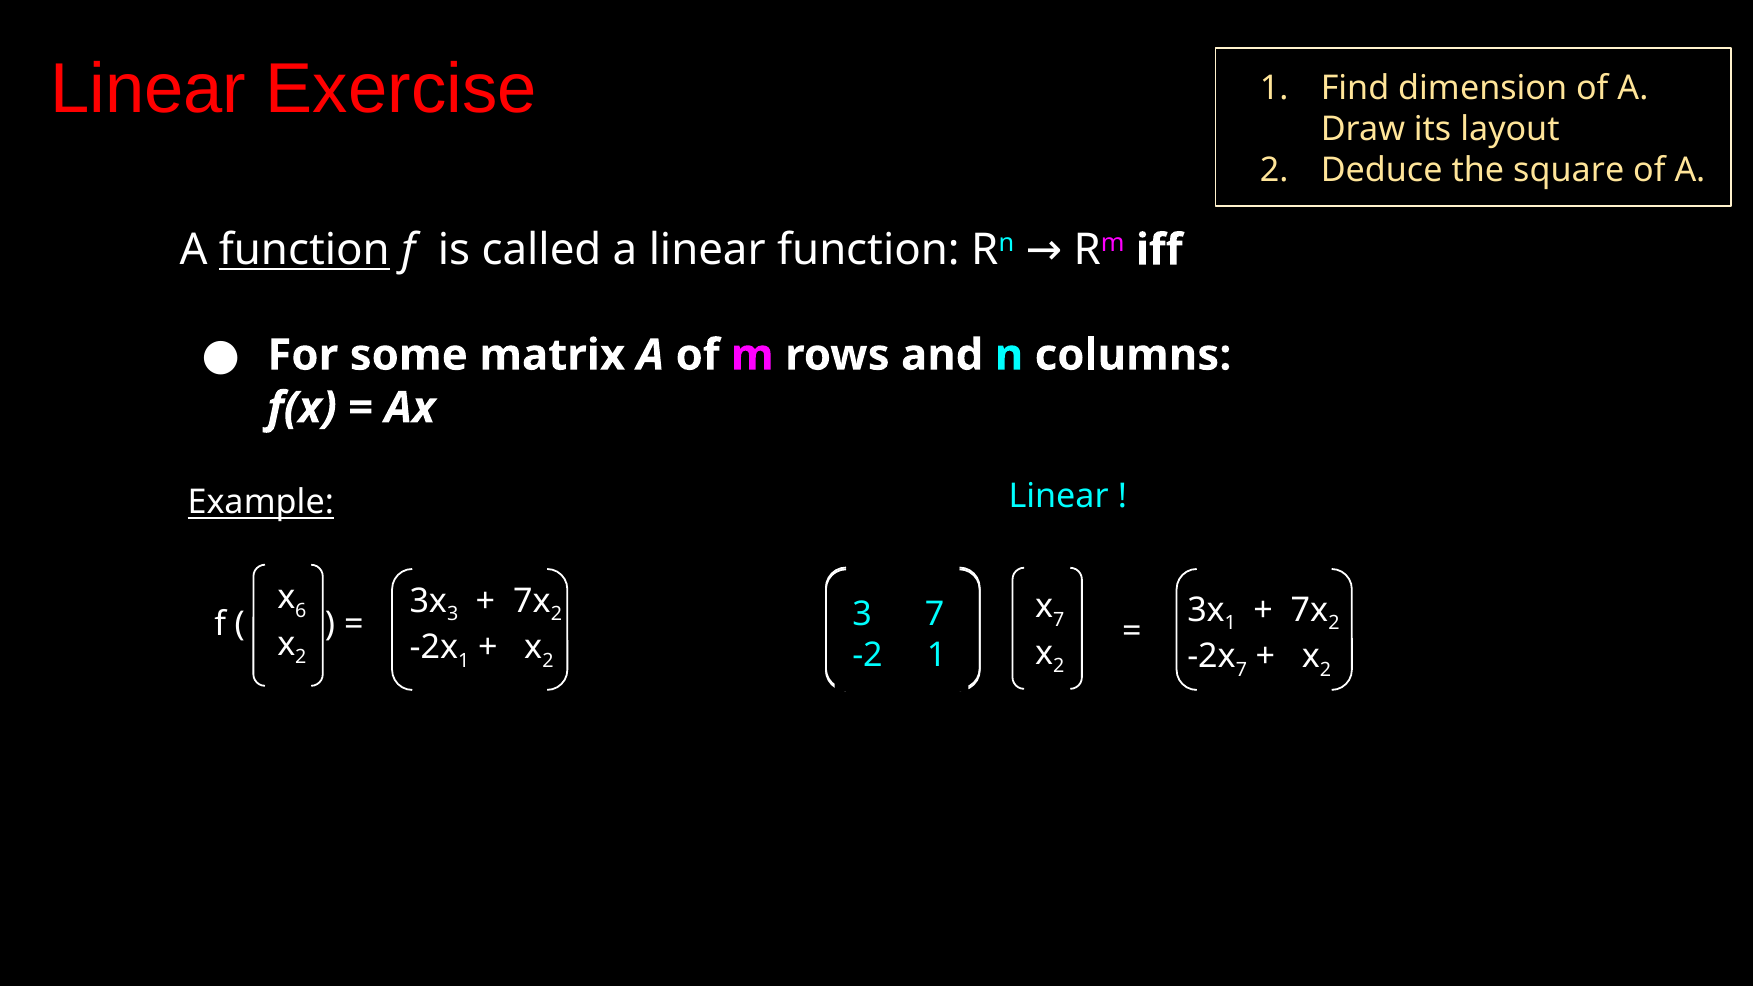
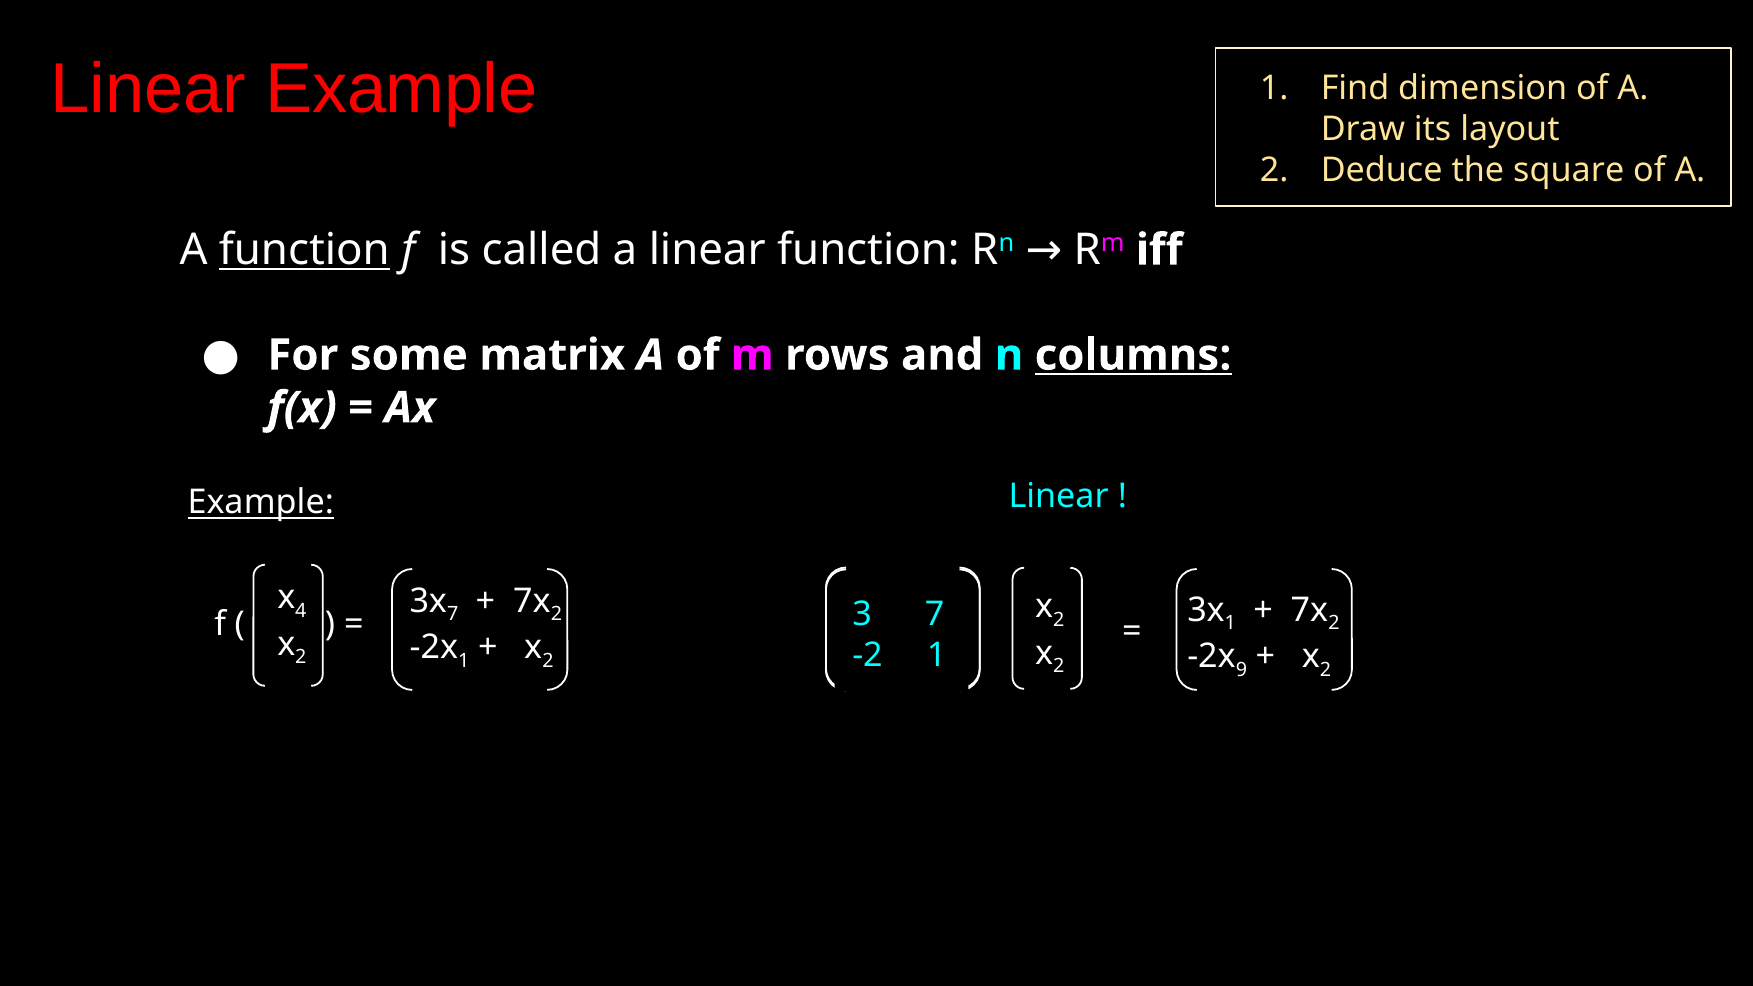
Linear Exercise: Exercise -> Example
columns underline: none -> present
6: 6 -> 4
3 at (453, 614): 3 -> 7
7 at (1059, 620): 7 -> 2
7 at (1241, 670): 7 -> 9
